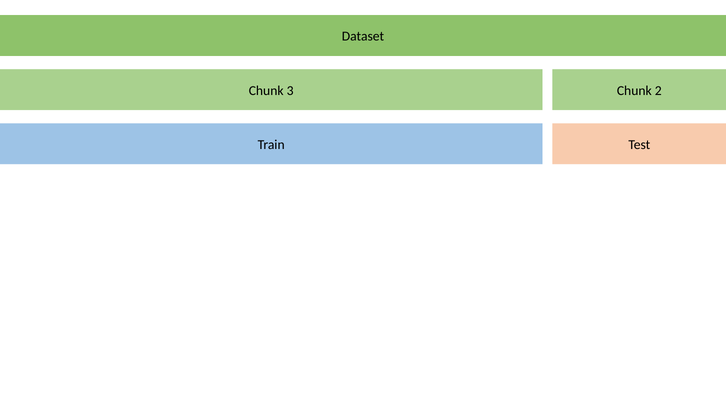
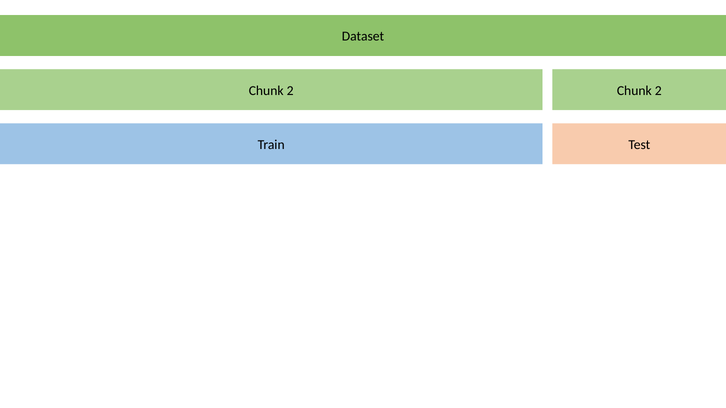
3 at (290, 91): 3 -> 2
